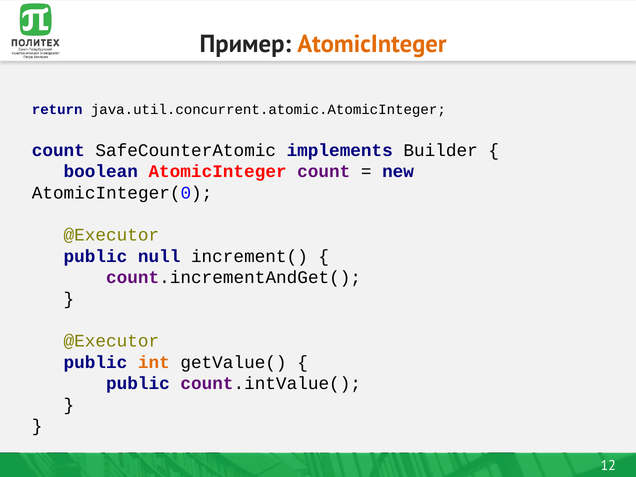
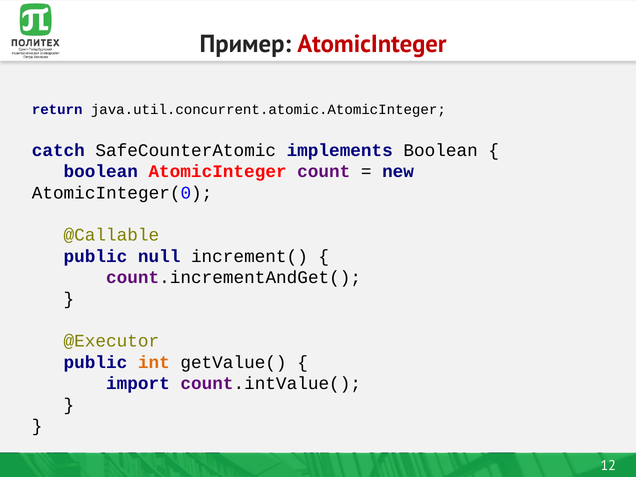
AtomicInteger at (372, 44) colour: orange -> red
count at (58, 150): count -> catch
implements Builder: Builder -> Boolean
@Executor at (111, 235): @Executor -> @Callable
public at (138, 384): public -> import
